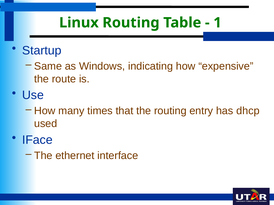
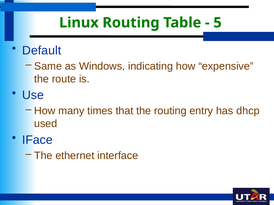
1: 1 -> 5
Startup: Startup -> Default
